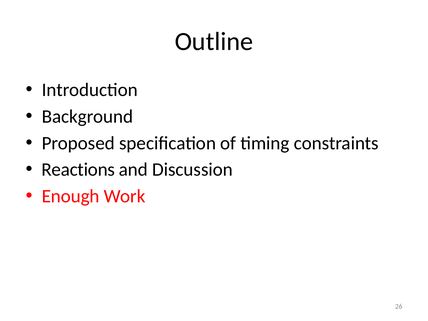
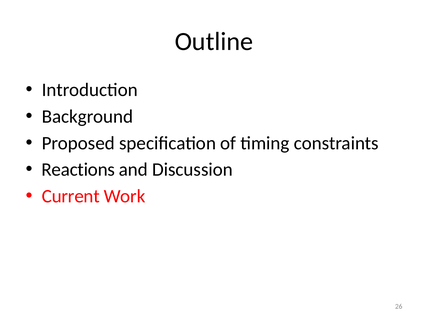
Enough: Enough -> Current
